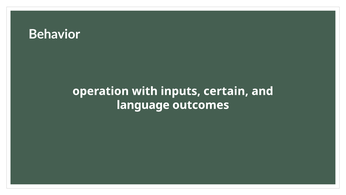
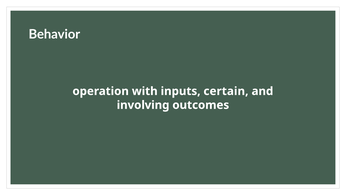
language: language -> involving
